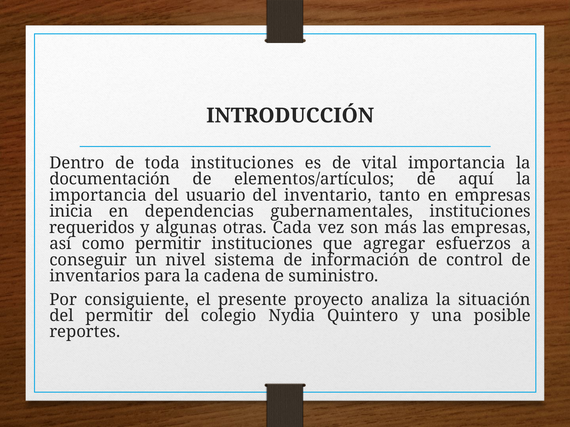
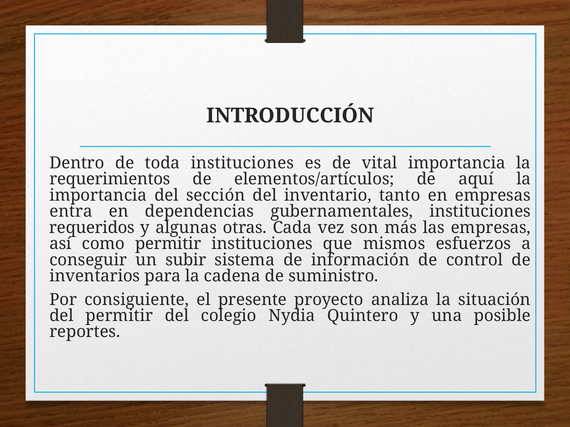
documentación: documentación -> requerimientos
usuario: usuario -> sección
inicia: inicia -> entra
agregar: agregar -> mismos
nivel: nivel -> subir
